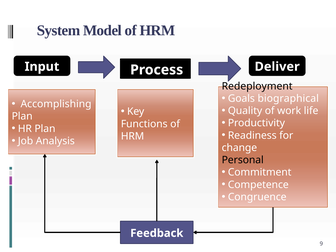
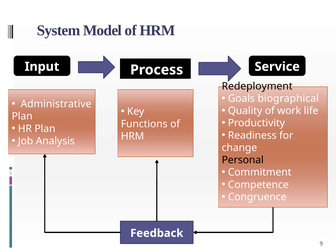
Deliver: Deliver -> Service
Accomplishing: Accomplishing -> Administrative
